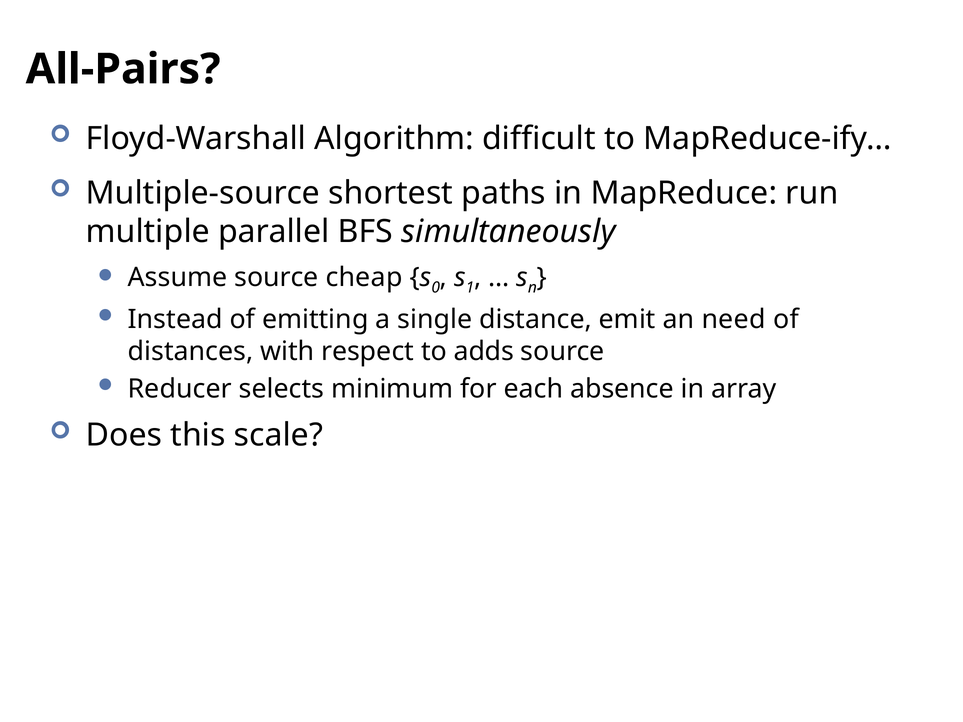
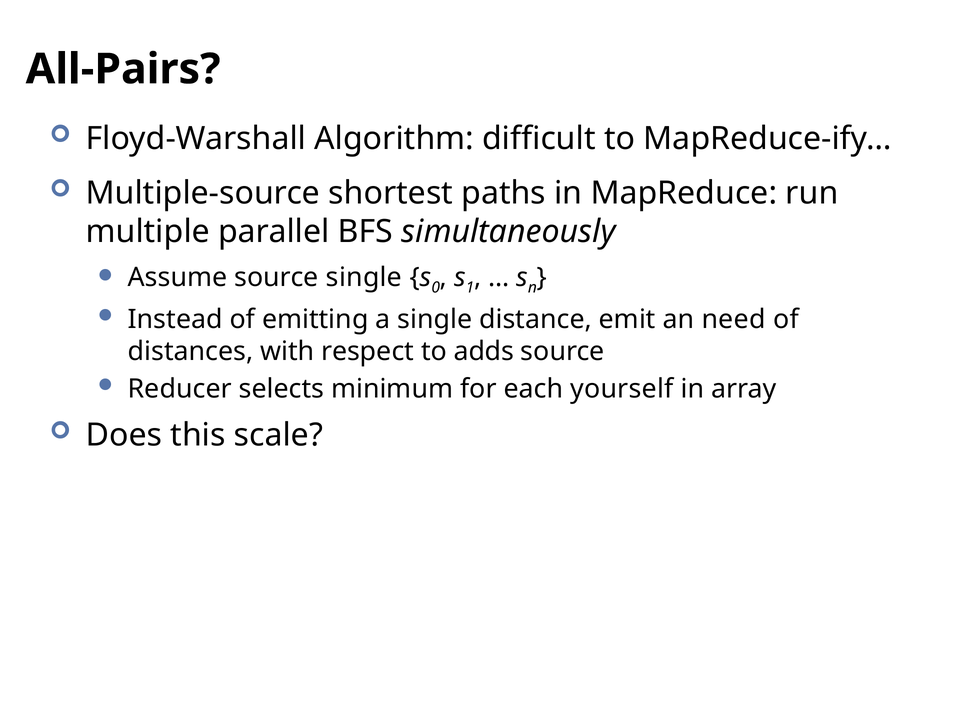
source cheap: cheap -> single
absence: absence -> yourself
